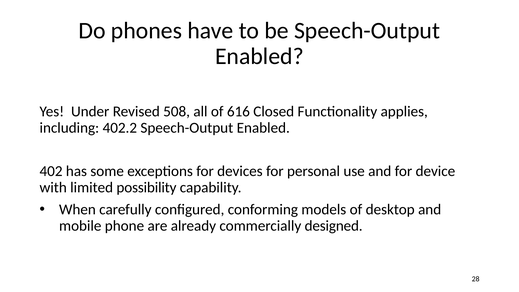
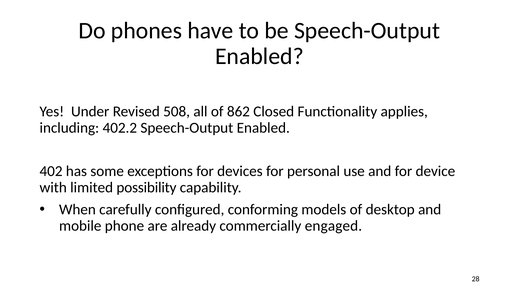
616: 616 -> 862
designed: designed -> engaged
